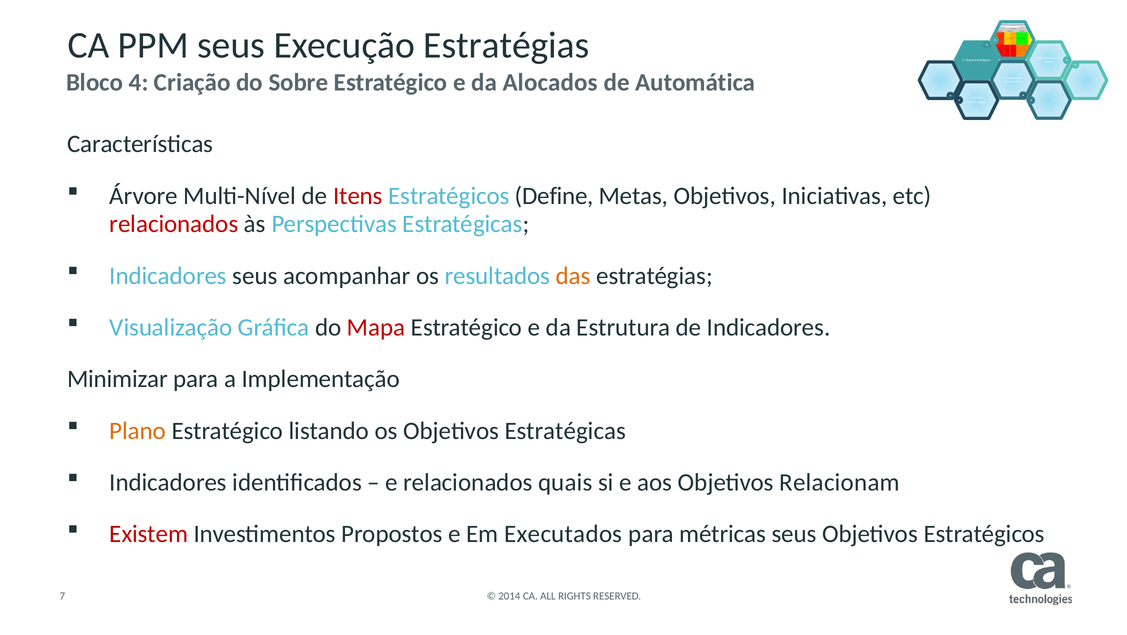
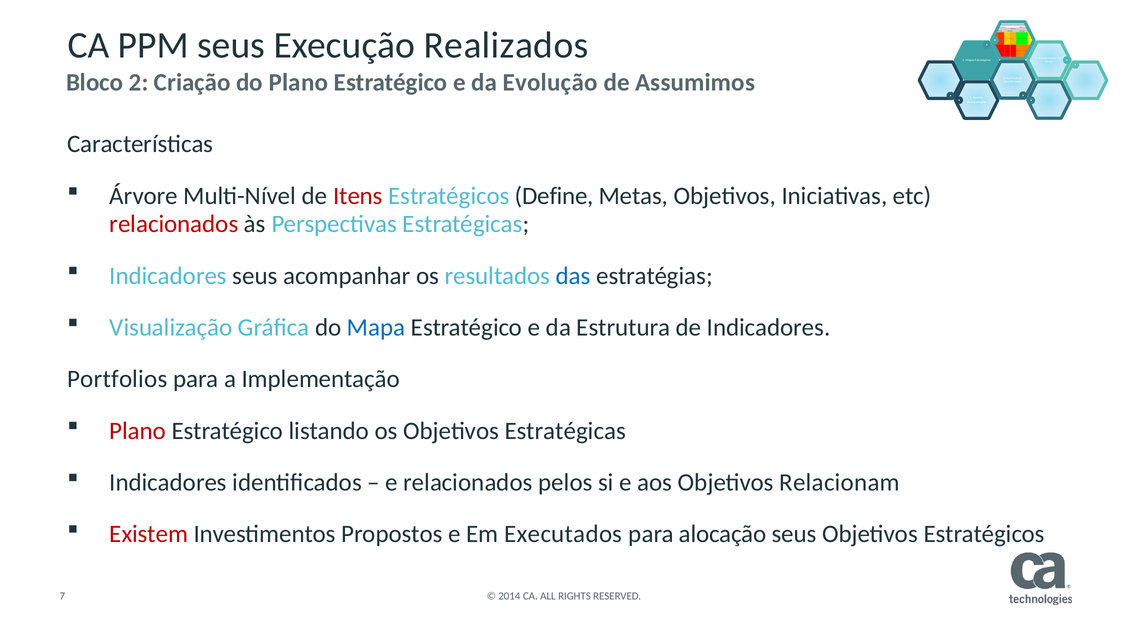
Execução Estratégias: Estratégias -> Realizados
4: 4 -> 2
do Sobre: Sobre -> Plano
Alocados: Alocados -> Evolução
Automática: Automática -> Assumimos
das colour: orange -> blue
Mapa colour: red -> blue
Minimizar: Minimizar -> Portfolios
Plano at (138, 431) colour: orange -> red
quais: quais -> pelos
métricas: métricas -> alocação
